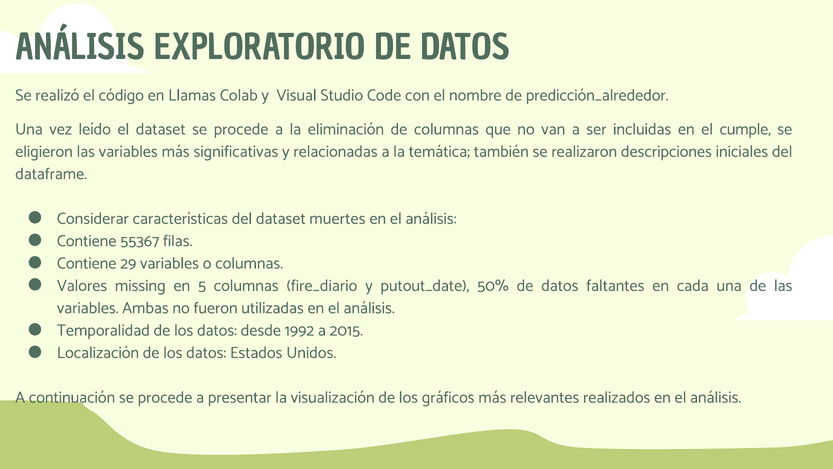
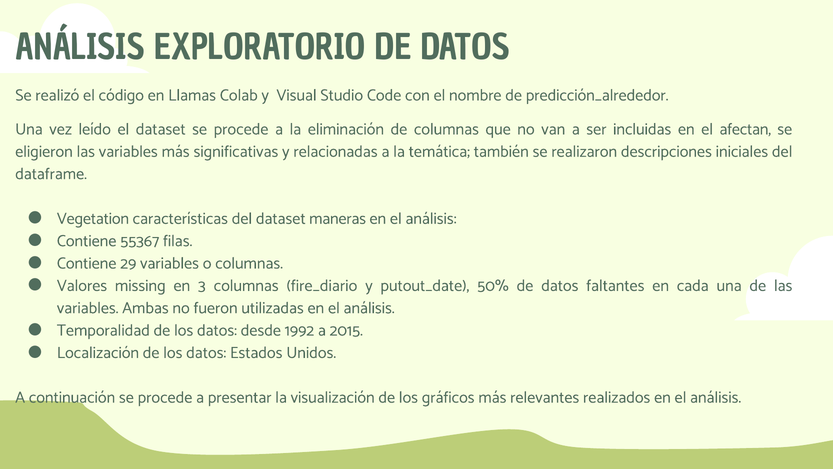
cumple: cumple -> afectan
Considerar: Considerar -> Vegetation
muertes: muertes -> maneras
5: 5 -> 3
